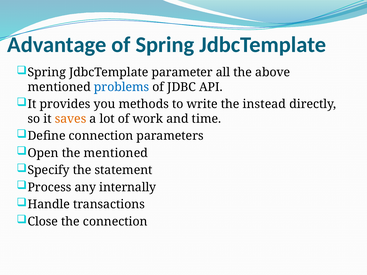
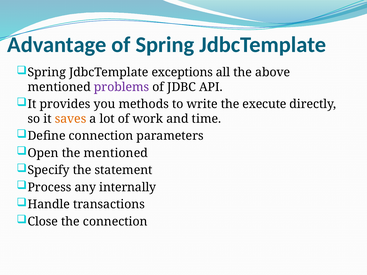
parameter: parameter -> exceptions
problems colour: blue -> purple
instead: instead -> execute
